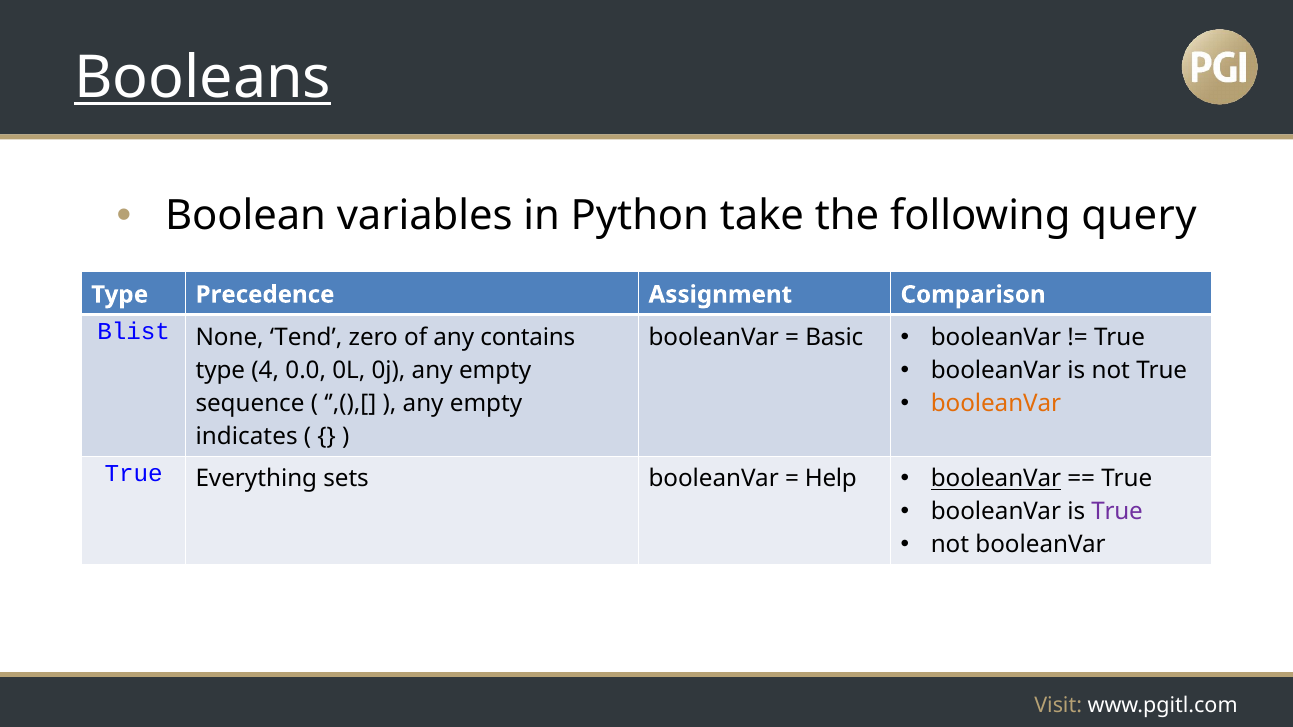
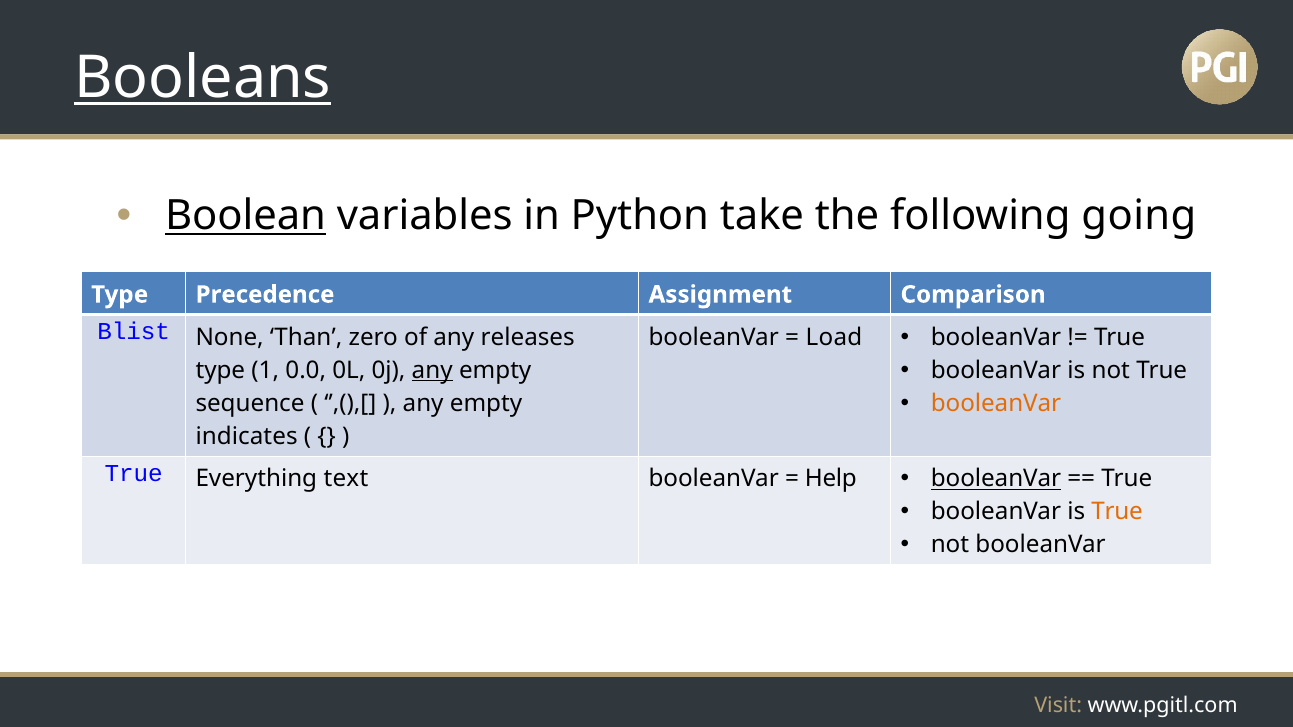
Boolean underline: none -> present
query: query -> going
Tend: Tend -> Than
contains: contains -> releases
Basic: Basic -> Load
4: 4 -> 1
any at (432, 370) underline: none -> present
sets: sets -> text
True at (1117, 512) colour: purple -> orange
